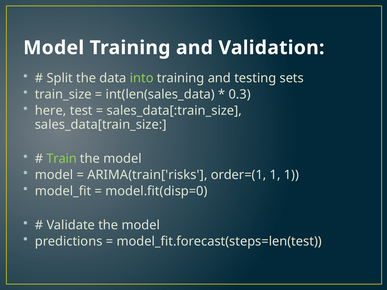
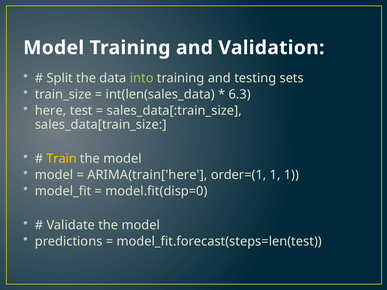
0.3: 0.3 -> 6.3
Train colour: light green -> yellow
ARIMA(train['risks: ARIMA(train['risks -> ARIMA(train['here
